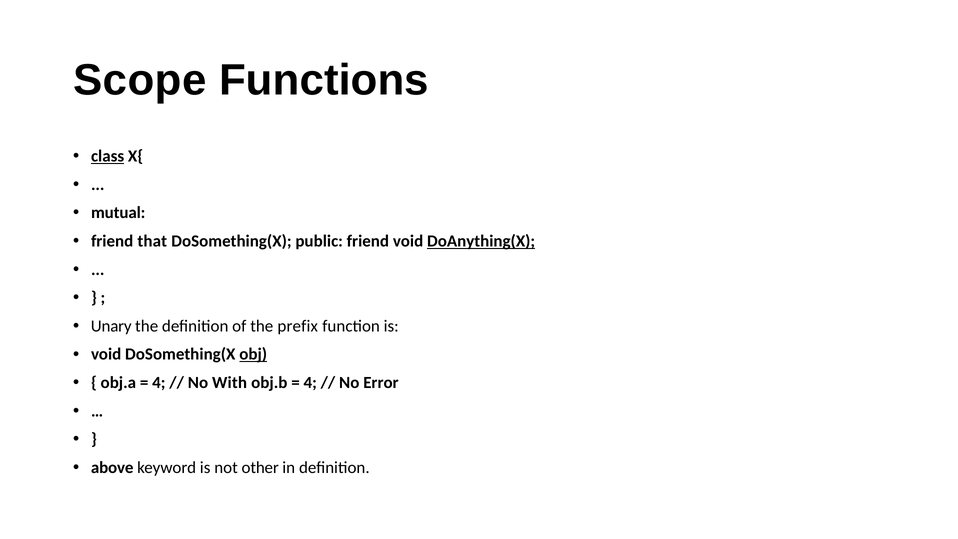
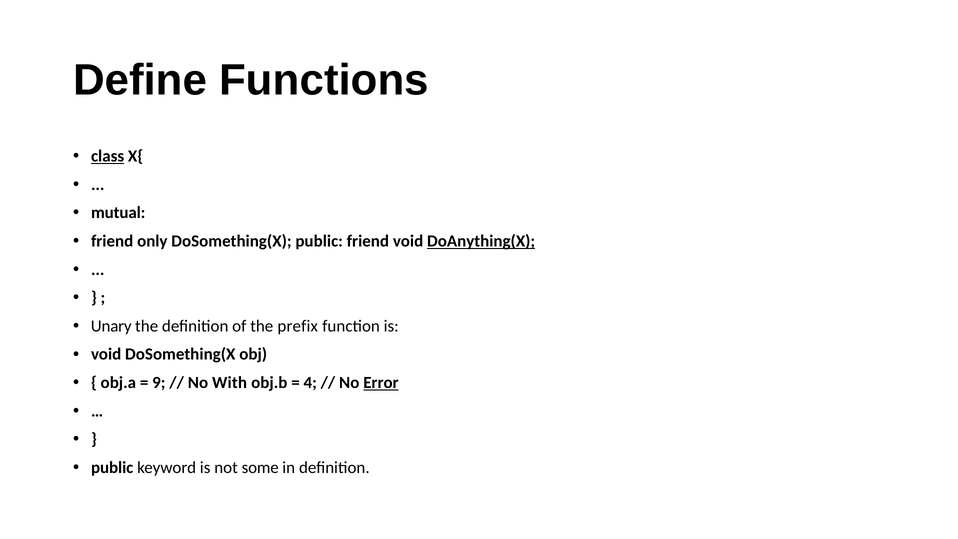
Scope: Scope -> Define
that: that -> only
obj underline: present -> none
4 at (159, 383): 4 -> 9
Error underline: none -> present
above at (112, 468): above -> public
other: other -> some
